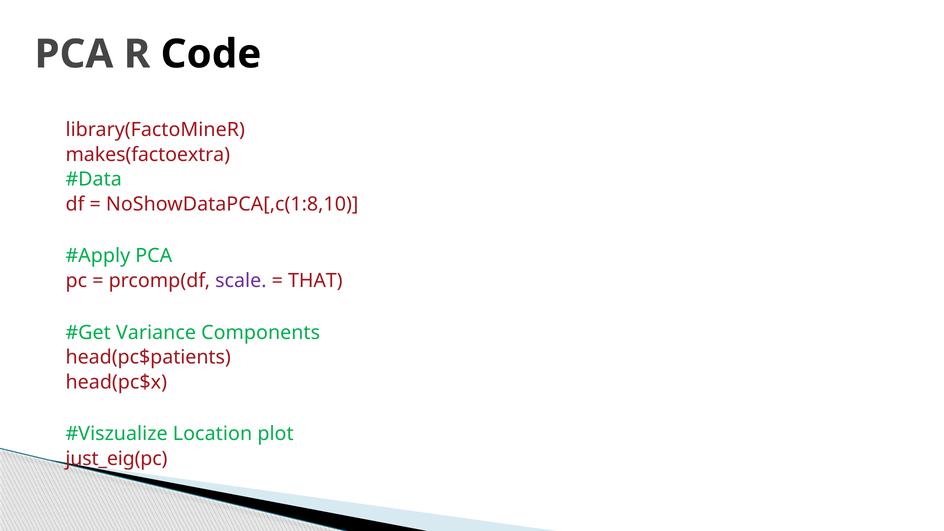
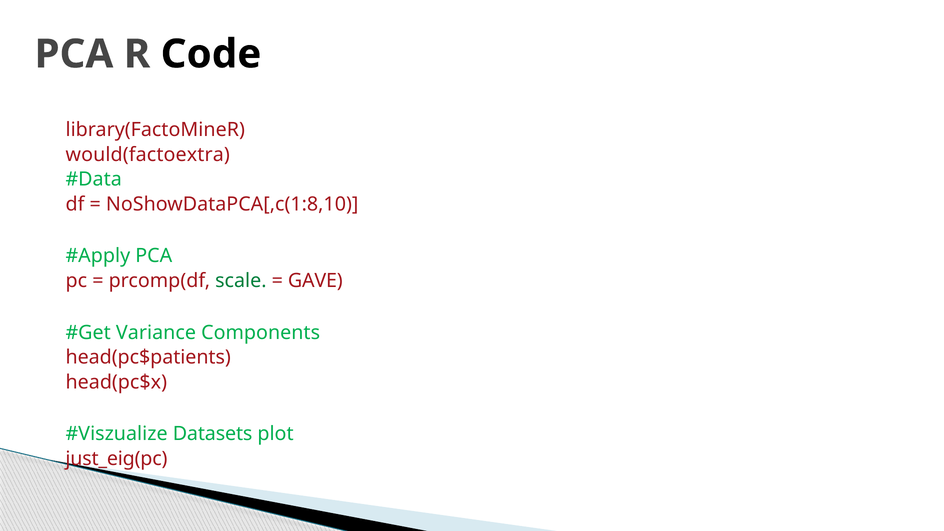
makes(factoextra: makes(factoextra -> would(factoextra
scale colour: purple -> green
THAT: THAT -> GAVE
Location: Location -> Datasets
